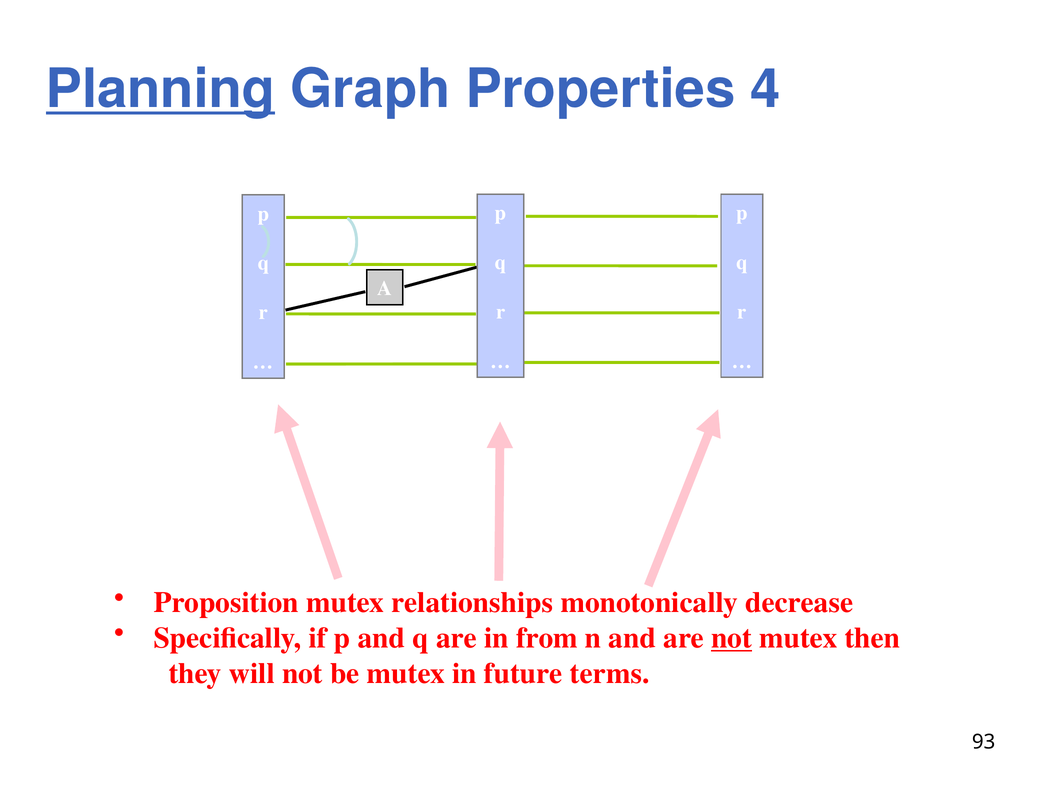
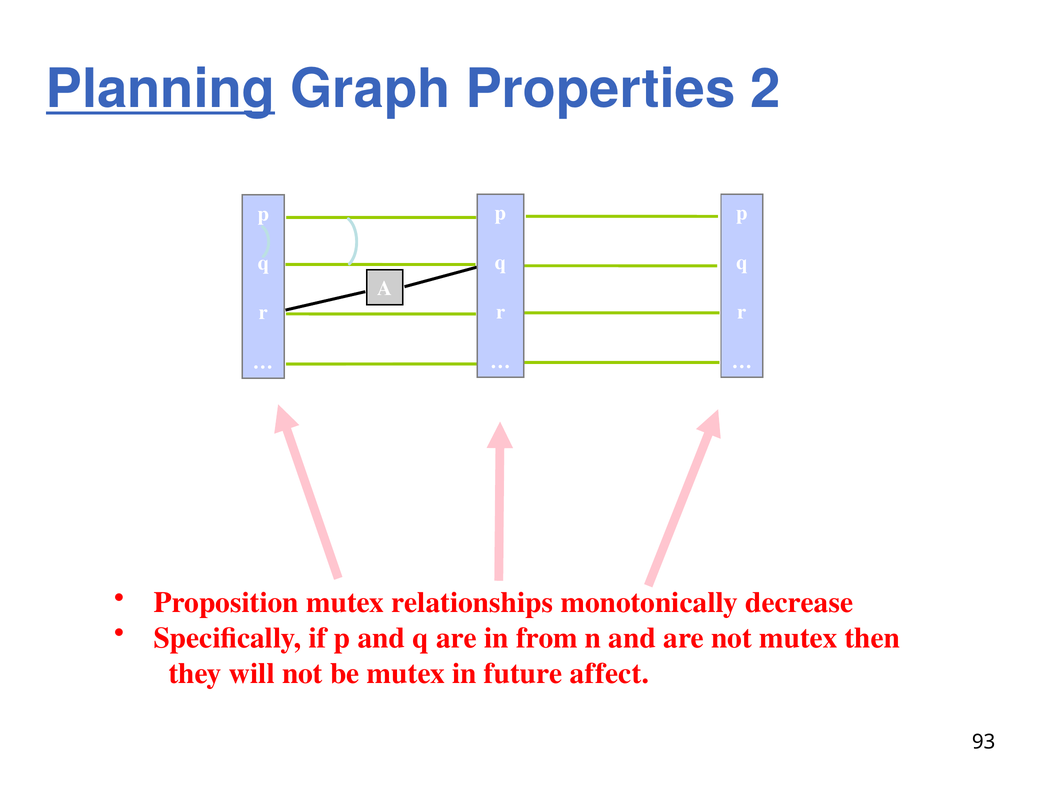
4: 4 -> 2
not at (732, 638) underline: present -> none
terms: terms -> affect
